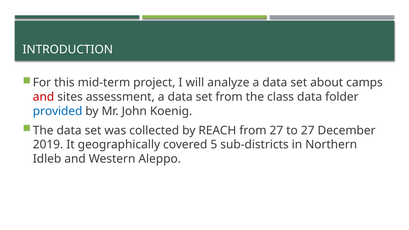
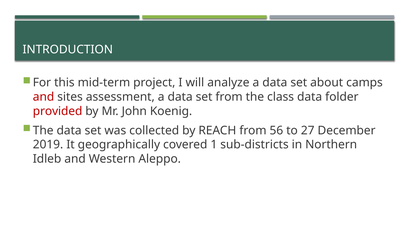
provided colour: blue -> red
from 27: 27 -> 56
5: 5 -> 1
